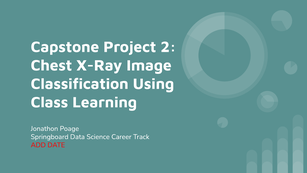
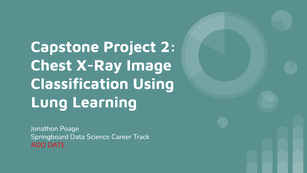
Class: Class -> Lung
